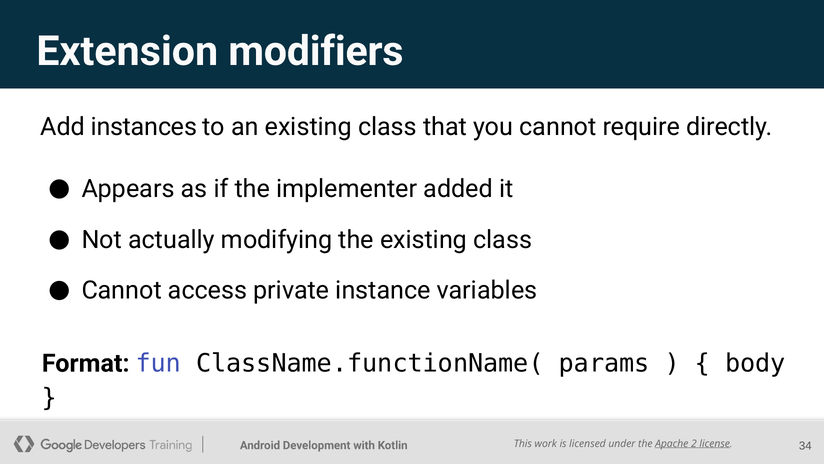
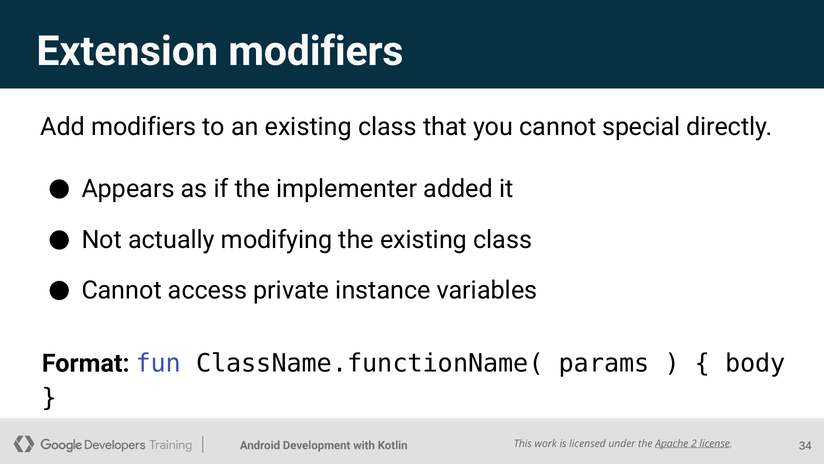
Add instances: instances -> modifiers
require: require -> special
